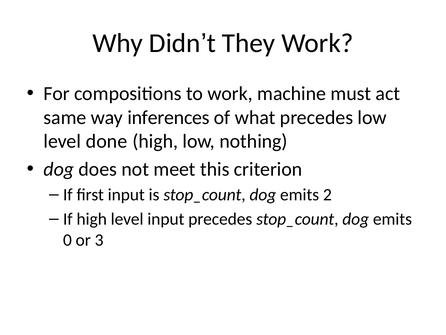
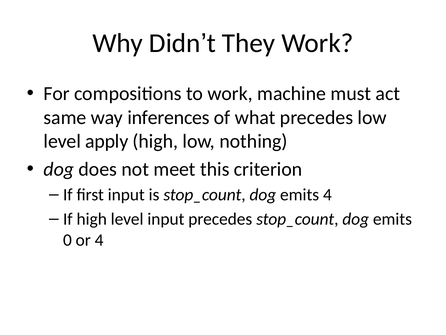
done: done -> apply
emits 2: 2 -> 4
or 3: 3 -> 4
